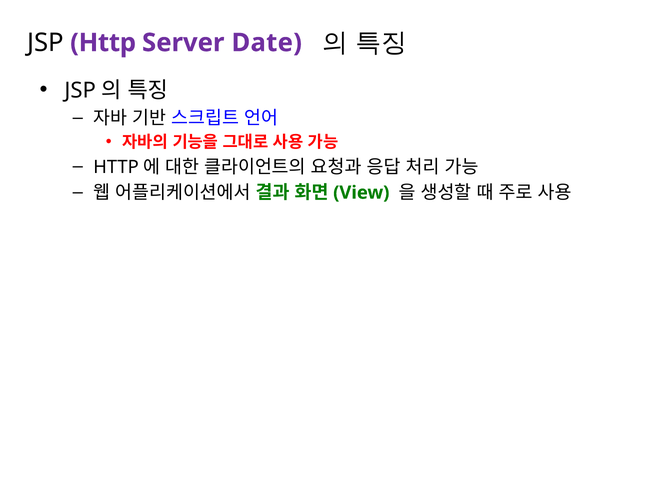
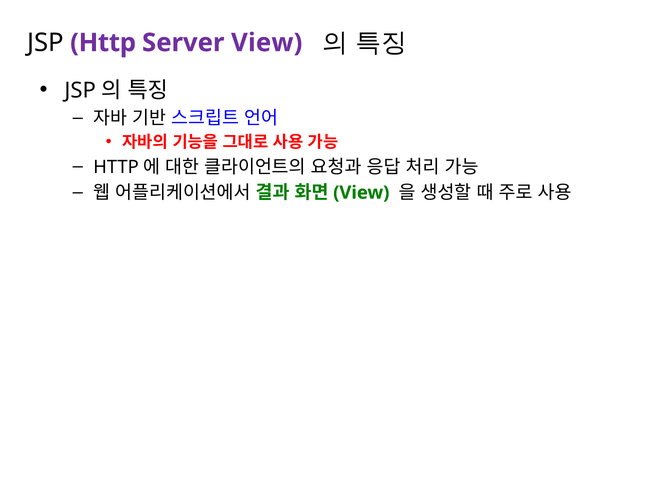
Server Date: Date -> View
